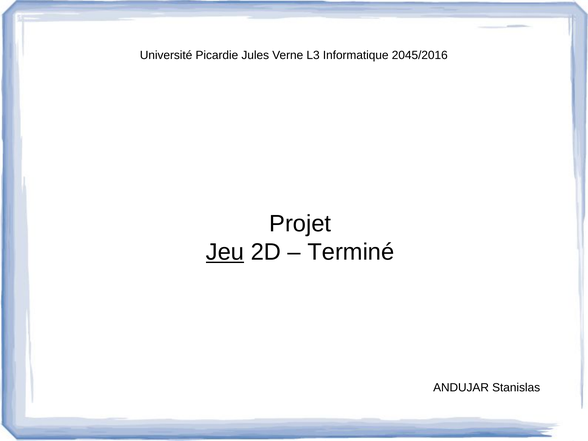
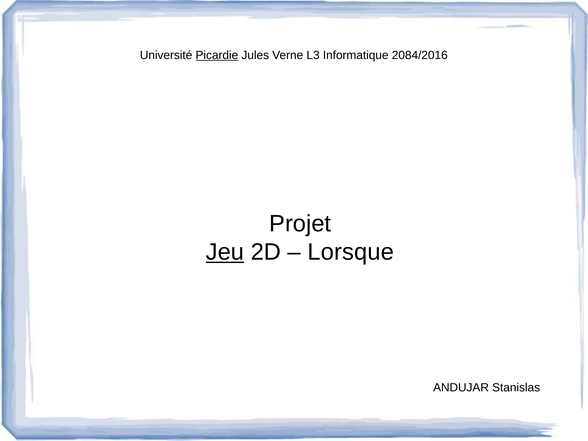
Picardie underline: none -> present
2045/2016: 2045/2016 -> 2084/2016
Terminé: Terminé -> Lorsque
